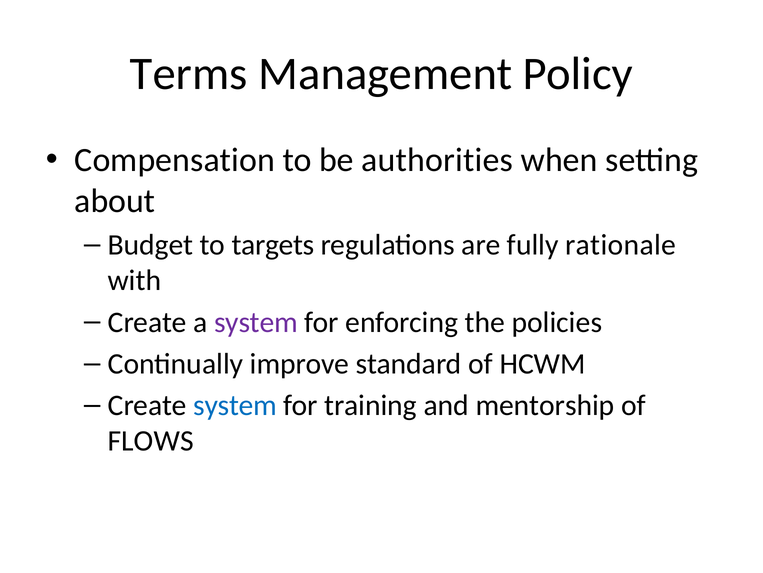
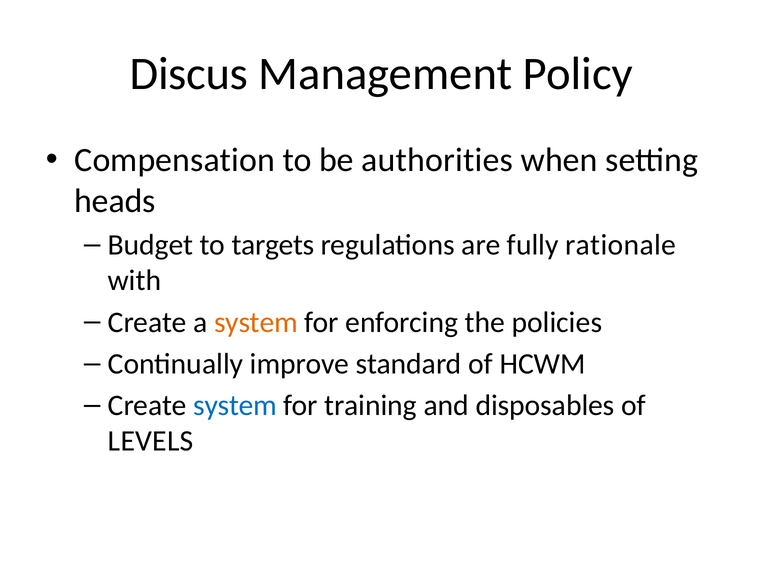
Terms: Terms -> Discus
about: about -> heads
system at (256, 322) colour: purple -> orange
mentorship: mentorship -> disposables
FLOWS: FLOWS -> LEVELS
